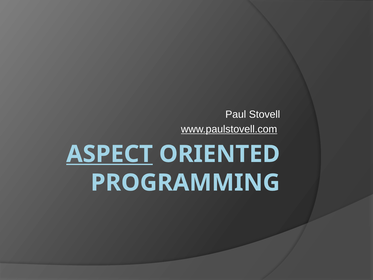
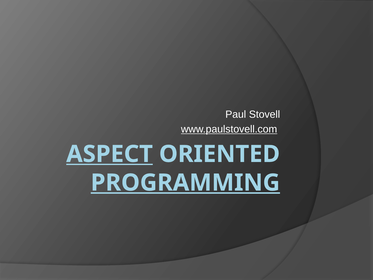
PROGRAMMING underline: none -> present
